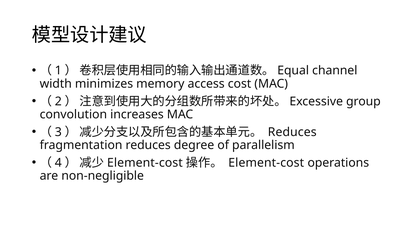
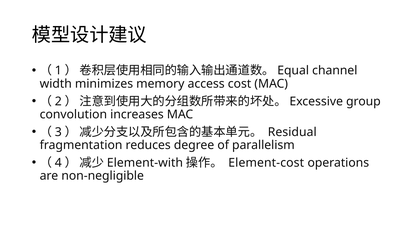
Reduces at (292, 132): Reduces -> Residual
Element-cost at (145, 163): Element-cost -> Element-with
